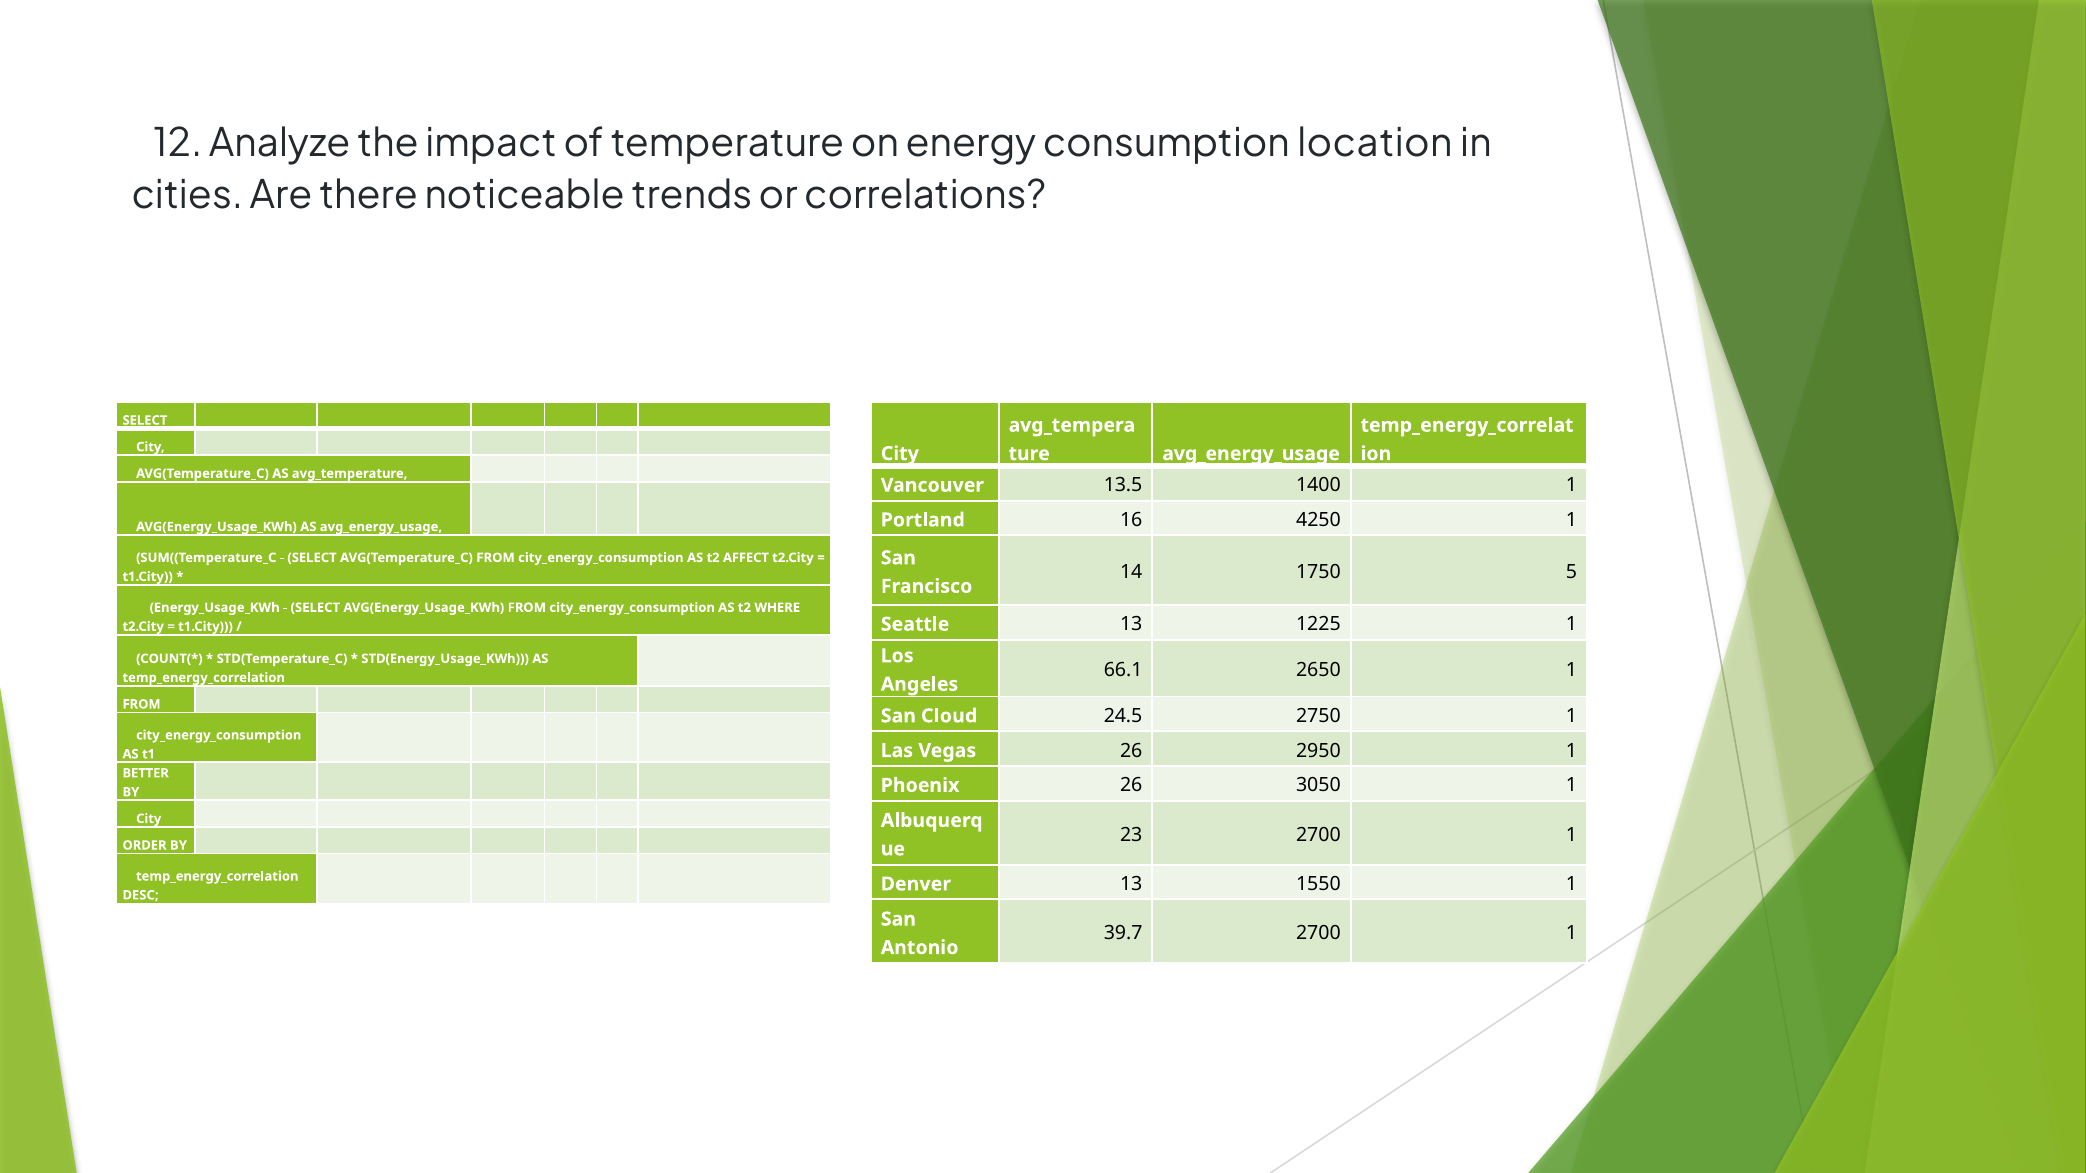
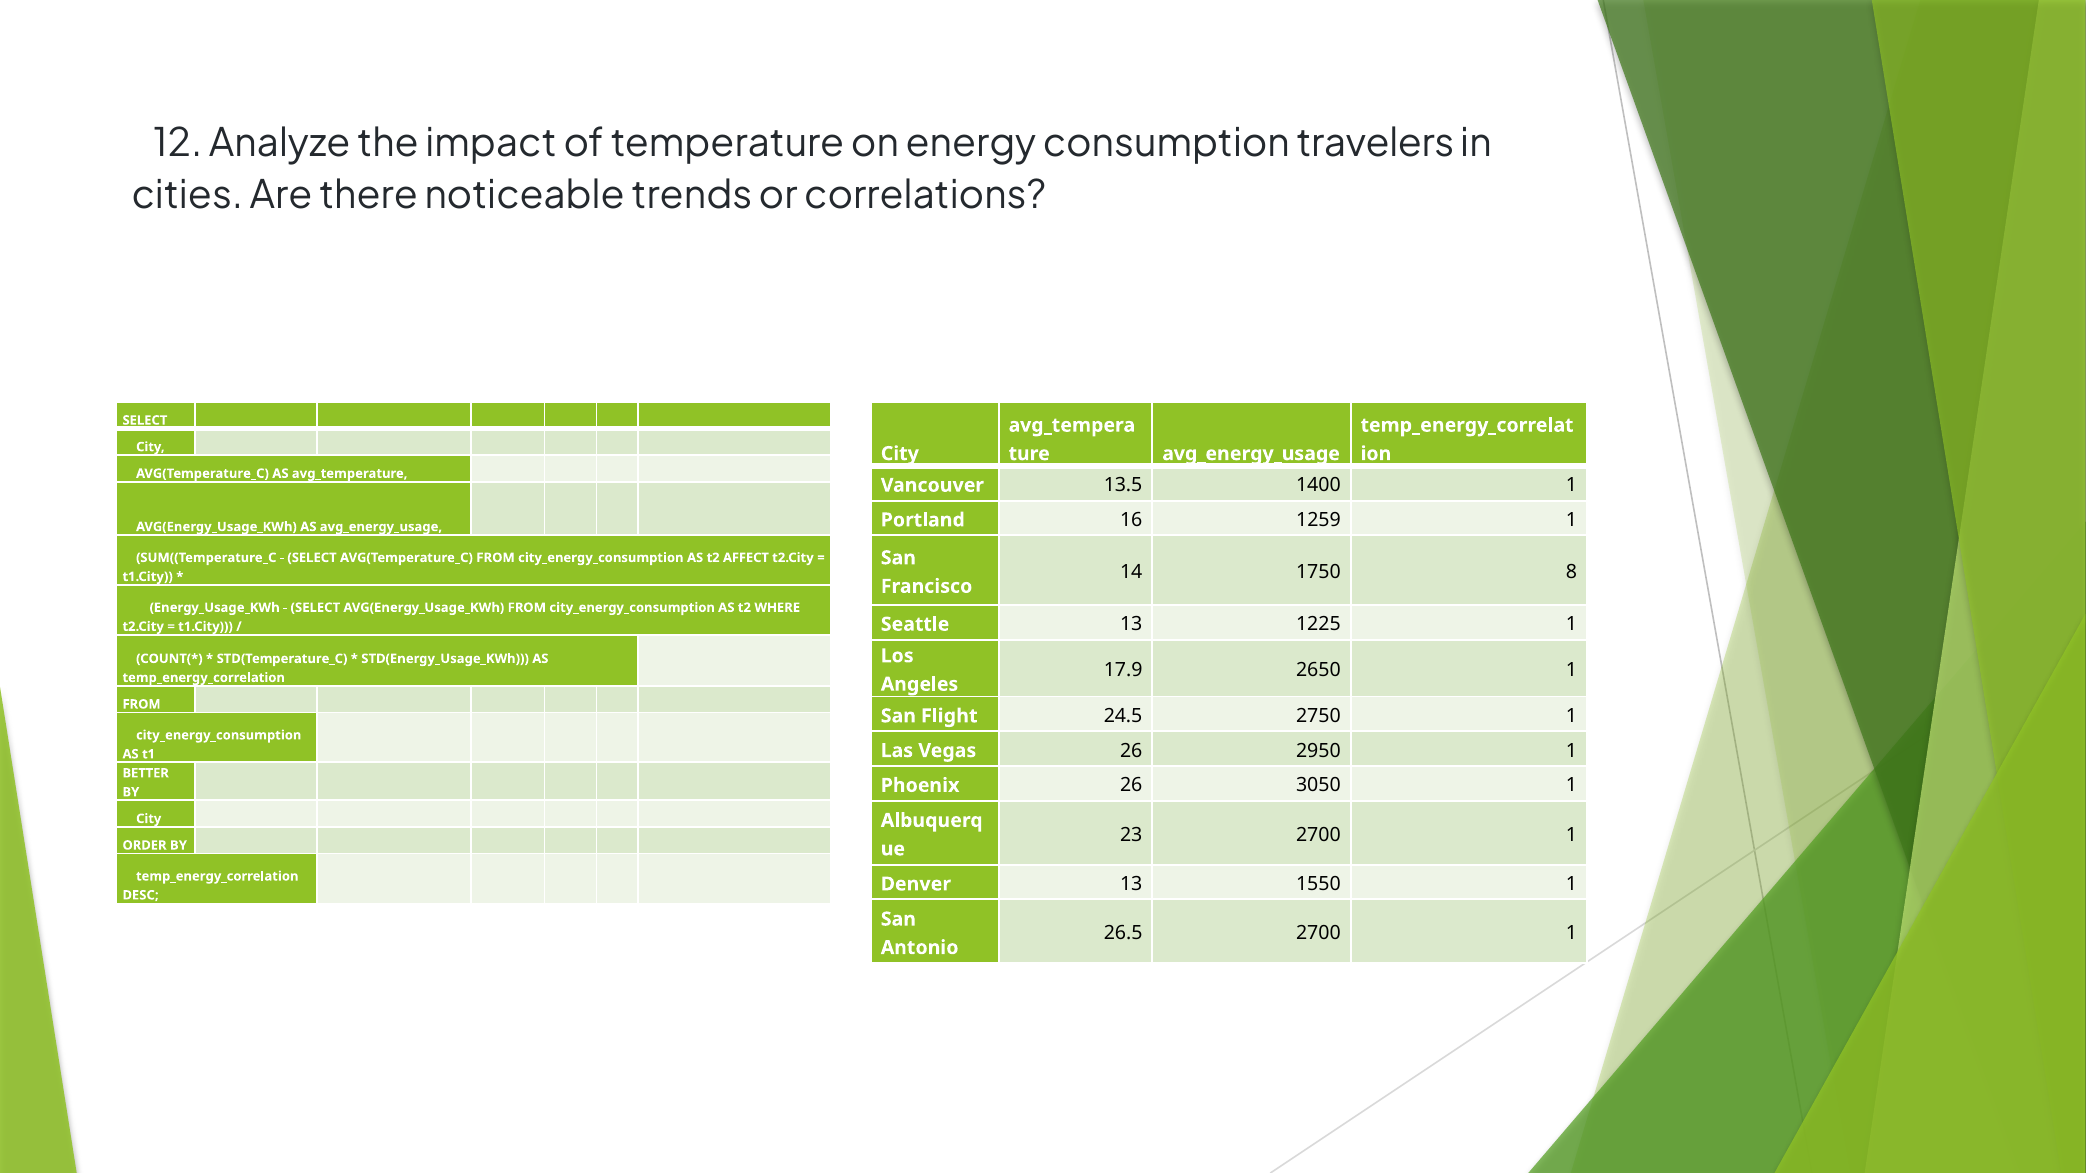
location: location -> travelers
4250: 4250 -> 1259
5: 5 -> 8
66.1: 66.1 -> 17.9
Cloud: Cloud -> Flight
39.7: 39.7 -> 26.5
